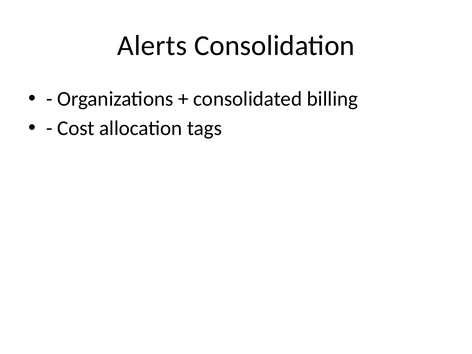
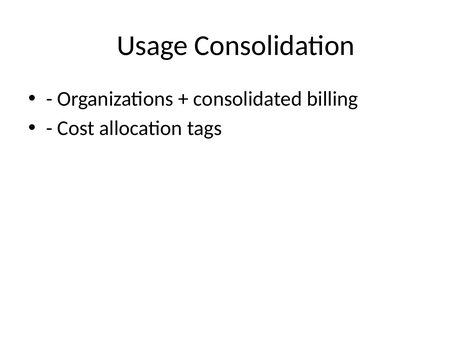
Alerts: Alerts -> Usage
